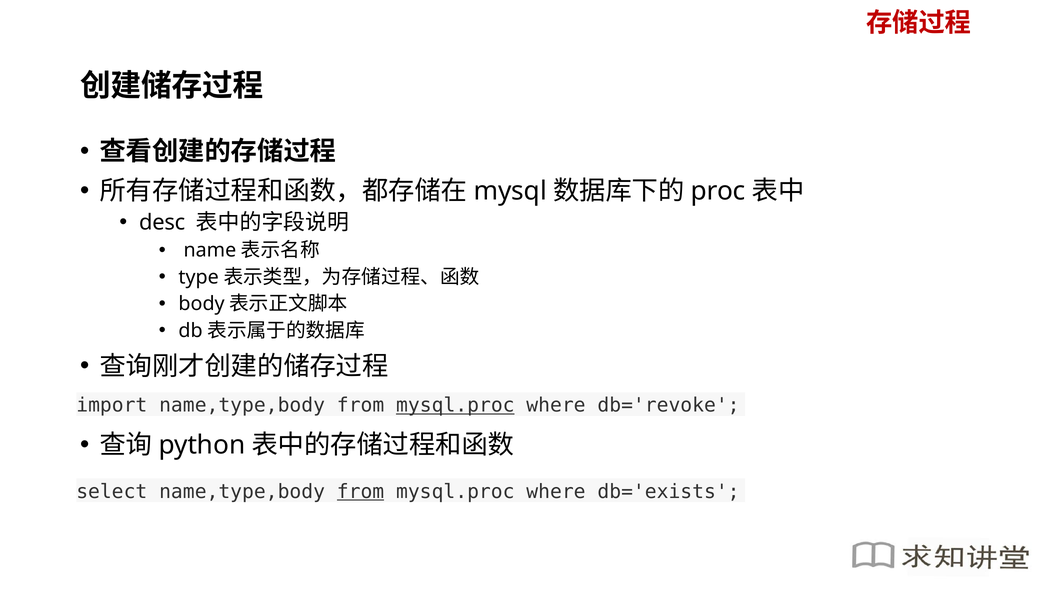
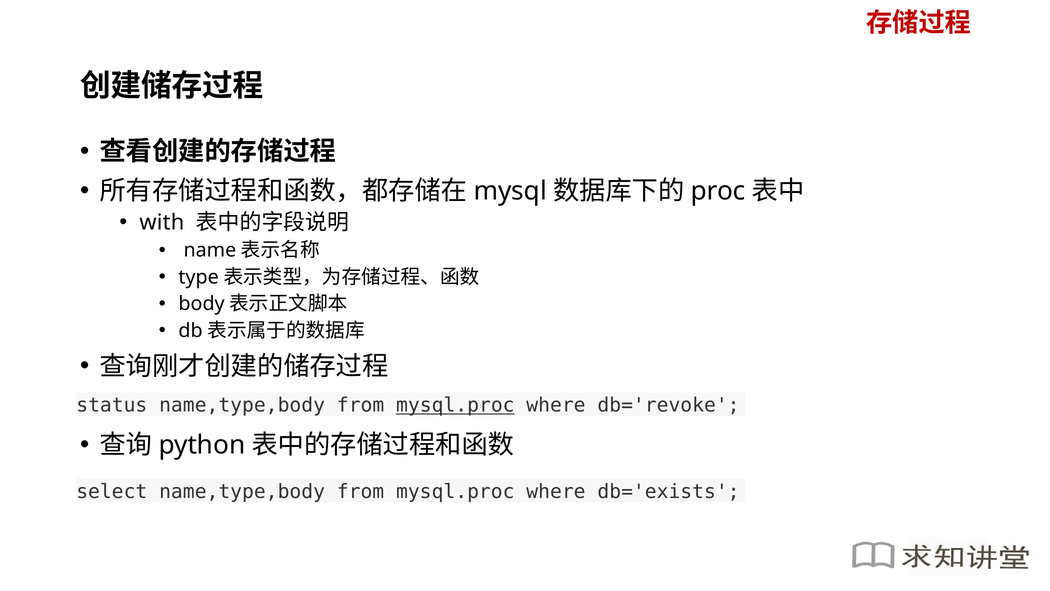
desc: desc -> with
import: import -> status
from at (361, 491) underline: present -> none
